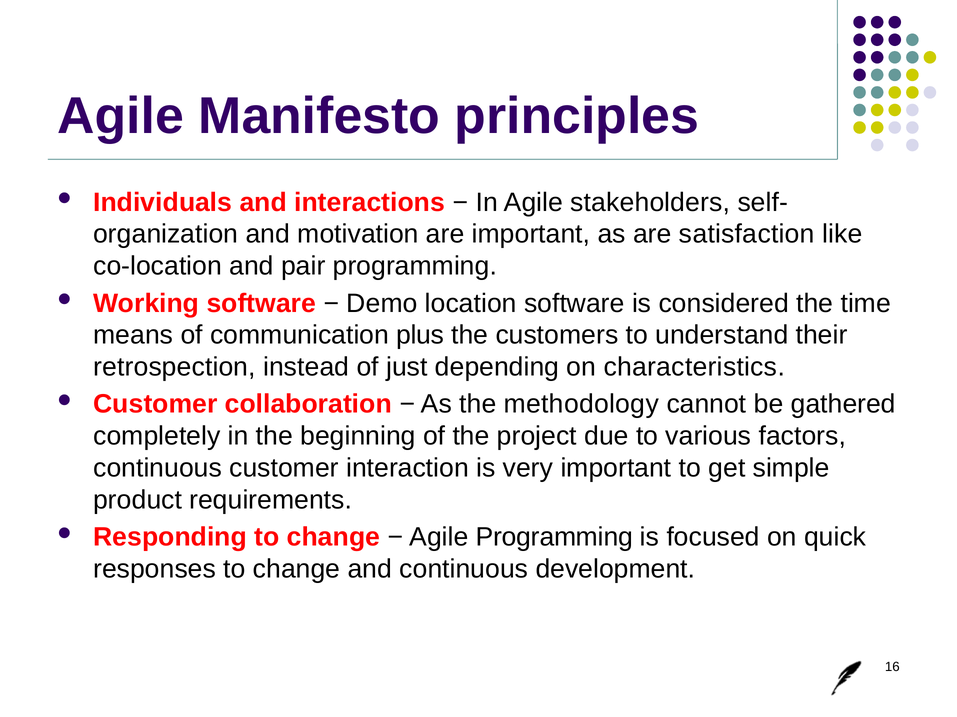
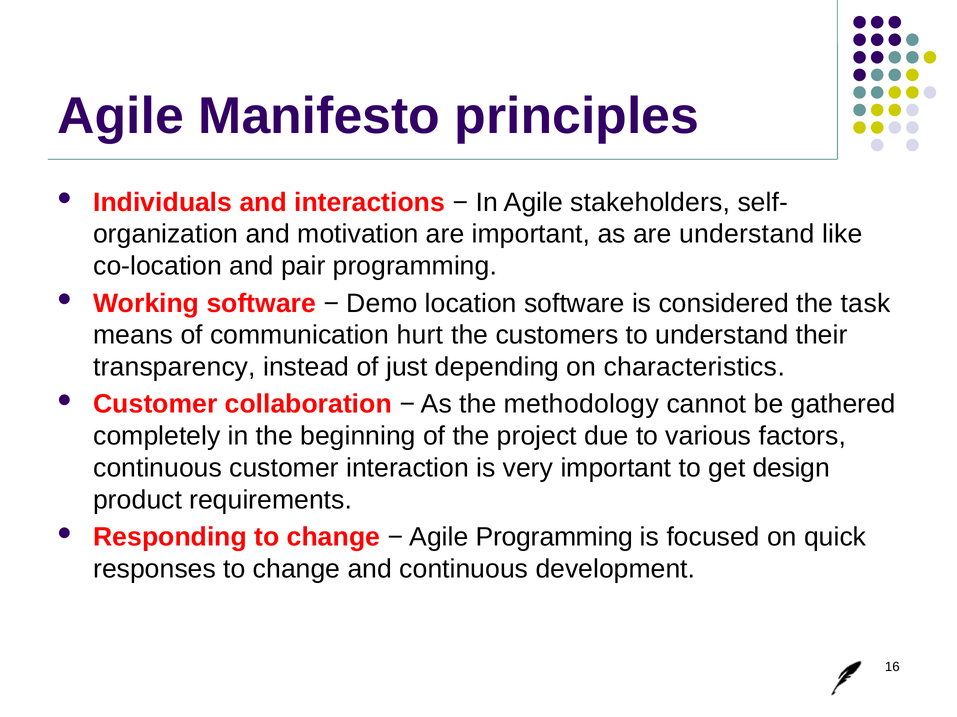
are satisfaction: satisfaction -> understand
time: time -> task
plus: plus -> hurt
retrospection: retrospection -> transparency
simple: simple -> design
